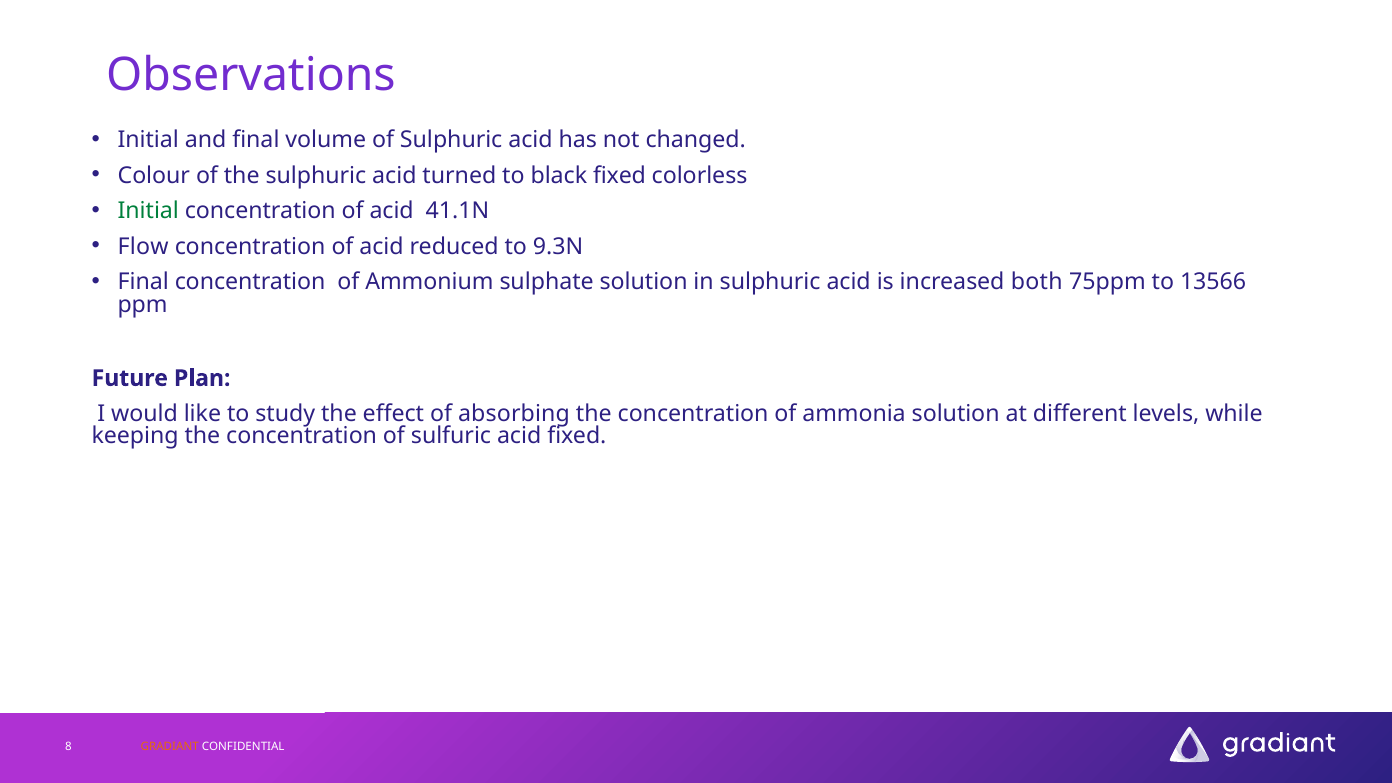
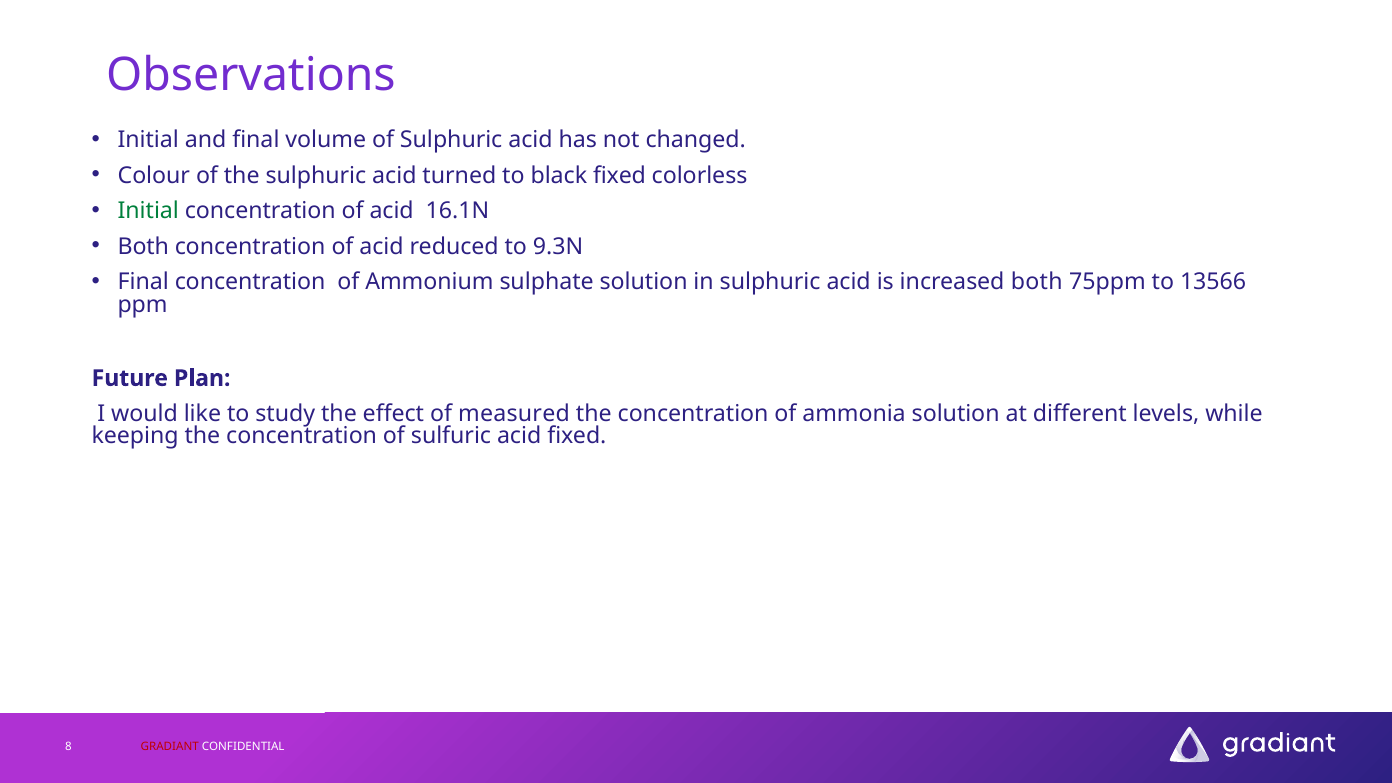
41.1N: 41.1N -> 16.1N
Flow at (143, 247): Flow -> Both
absorbing: absorbing -> measured
GRADIANT colour: orange -> red
